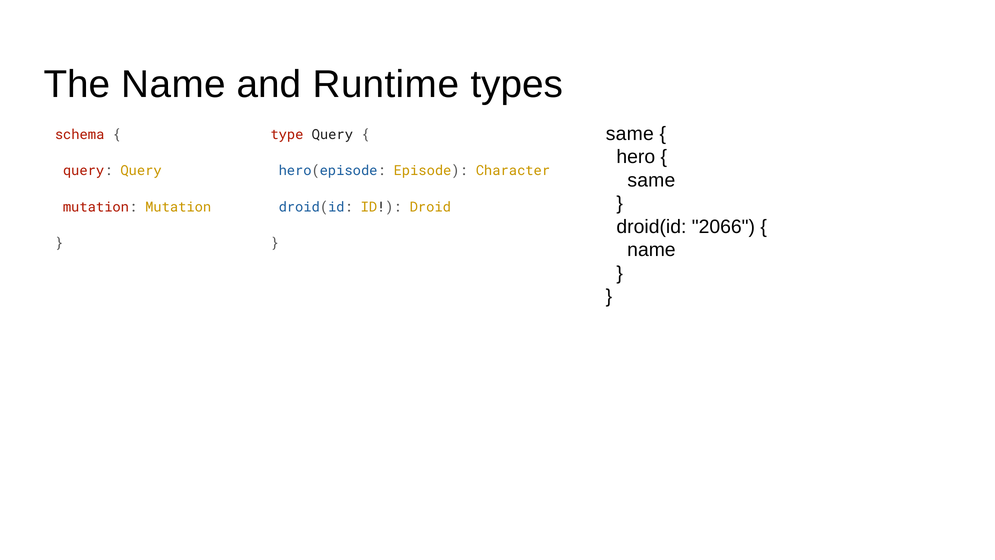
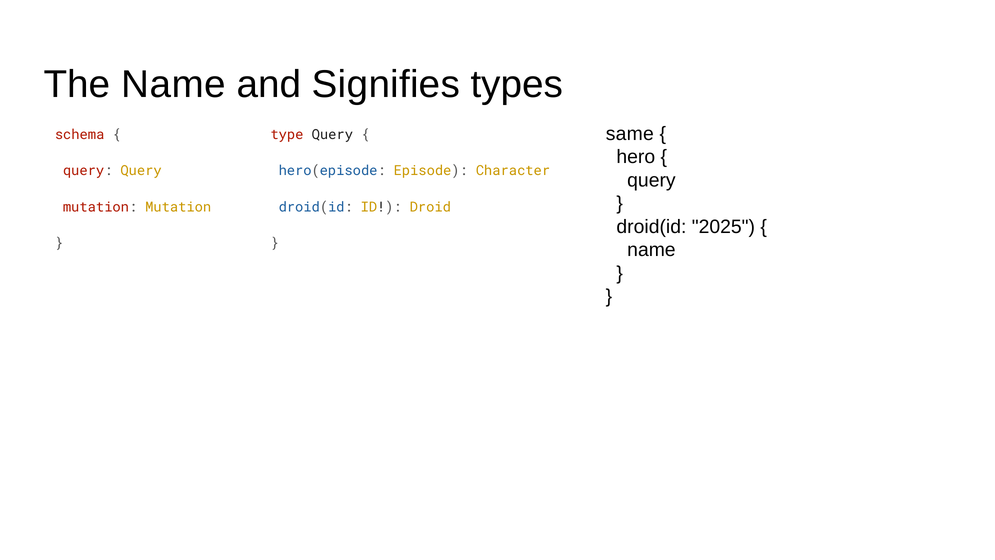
Runtime: Runtime -> Signifies
same at (651, 180): same -> query
2066: 2066 -> 2025
